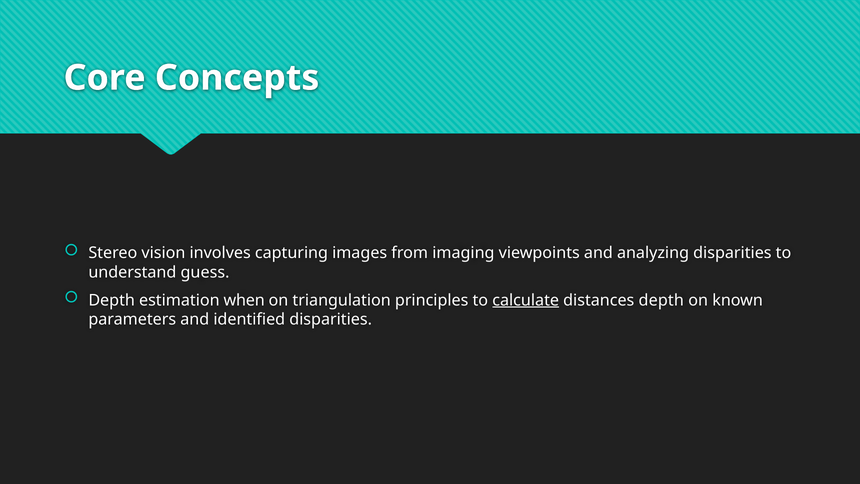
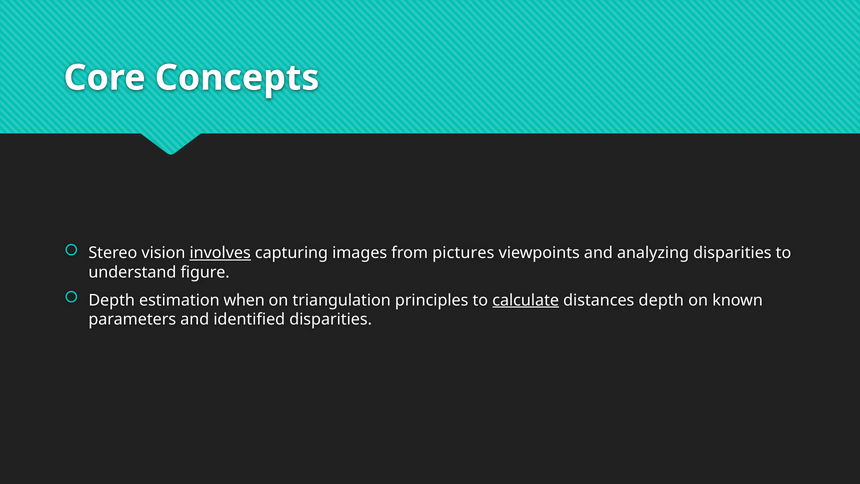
involves underline: none -> present
imaging: imaging -> pictures
guess: guess -> figure
